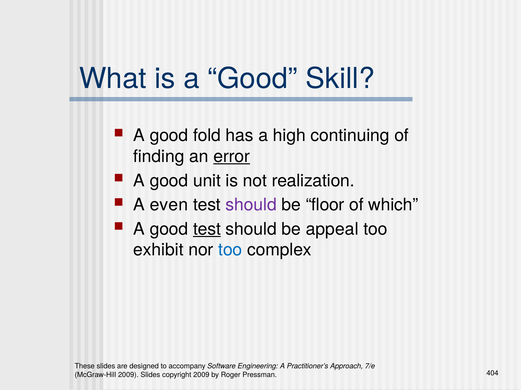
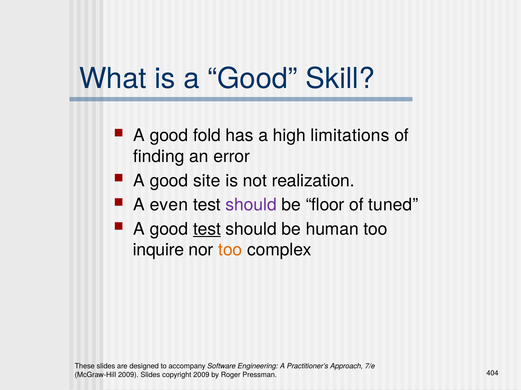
continuing: continuing -> limitations
error underline: present -> none
unit: unit -> site
which: which -> tuned
appeal: appeal -> human
exhibit: exhibit -> inquire
too at (230, 250) colour: blue -> orange
